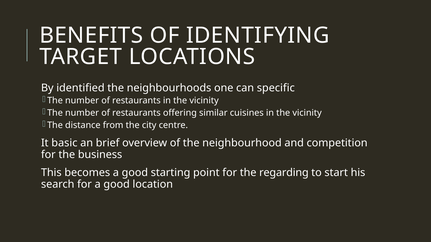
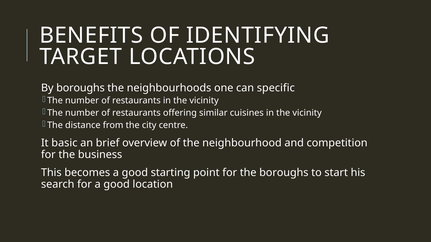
By identified: identified -> boroughs
the regarding: regarding -> boroughs
